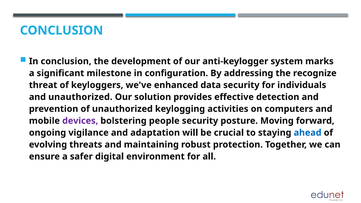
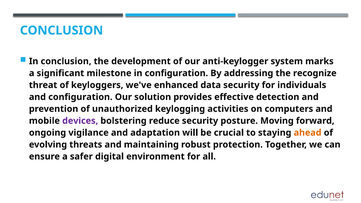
and unauthorized: unauthorized -> configuration
people: people -> reduce
ahead colour: blue -> orange
